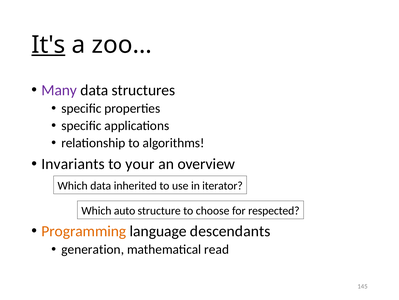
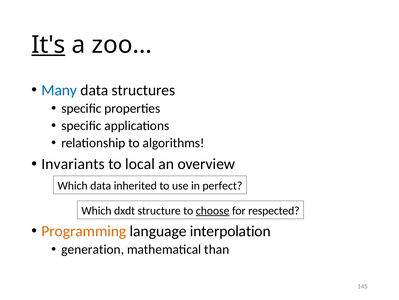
Many colour: purple -> blue
your: your -> local
iterator: iterator -> perfect
auto: auto -> dxdt
choose underline: none -> present
descendants: descendants -> interpolation
read: read -> than
